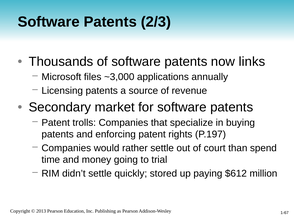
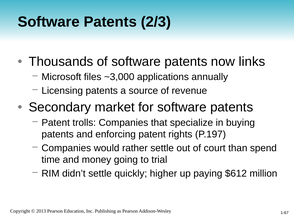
stored: stored -> higher
